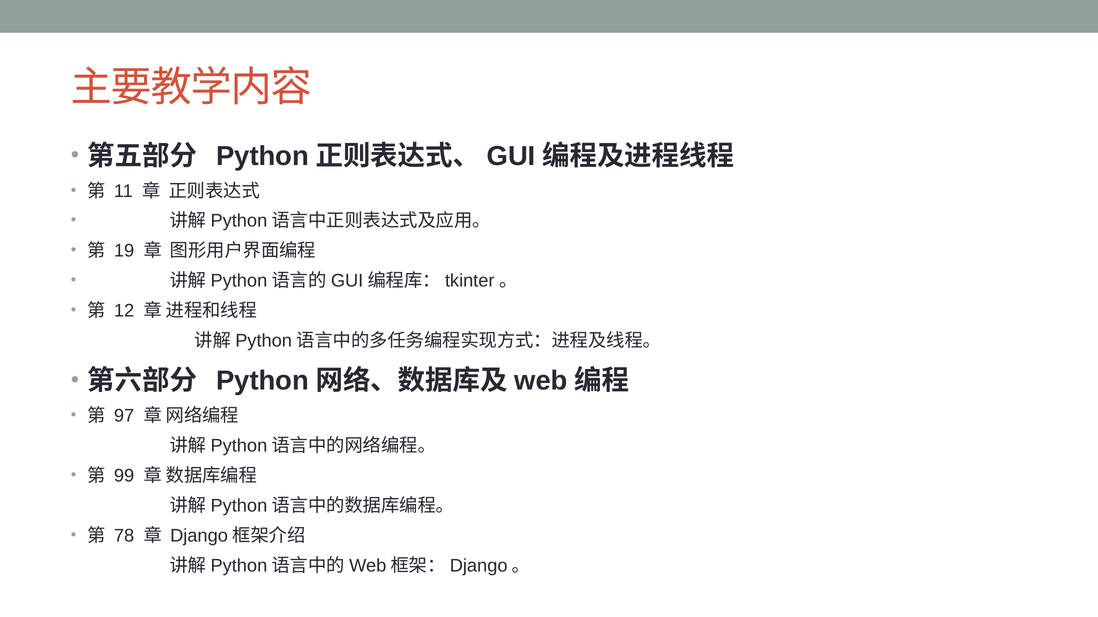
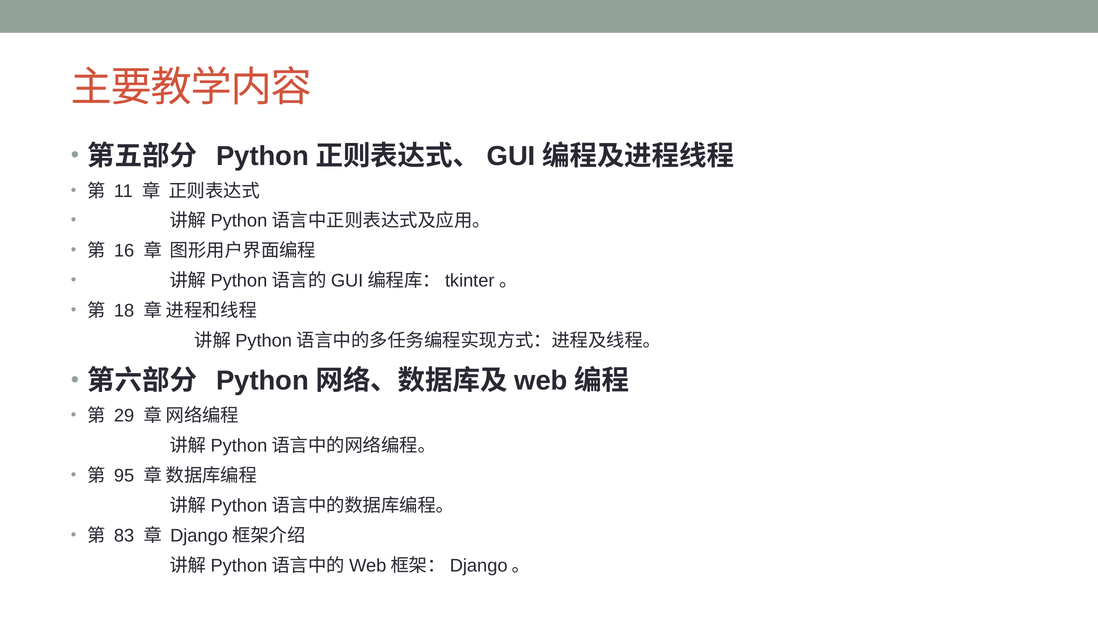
19: 19 -> 16
12: 12 -> 18
97: 97 -> 29
99: 99 -> 95
78: 78 -> 83
